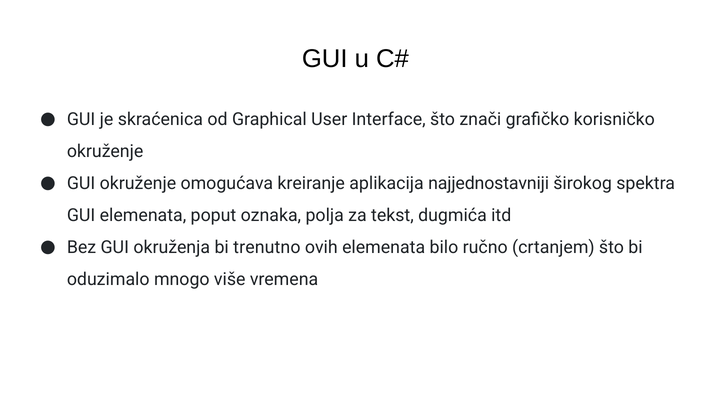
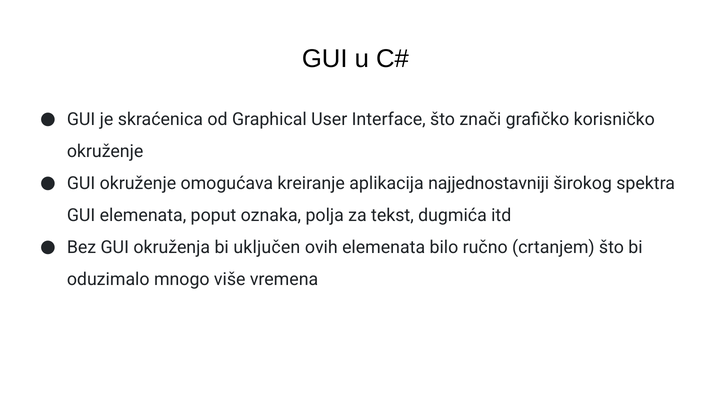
trenutno: trenutno -> uključen
